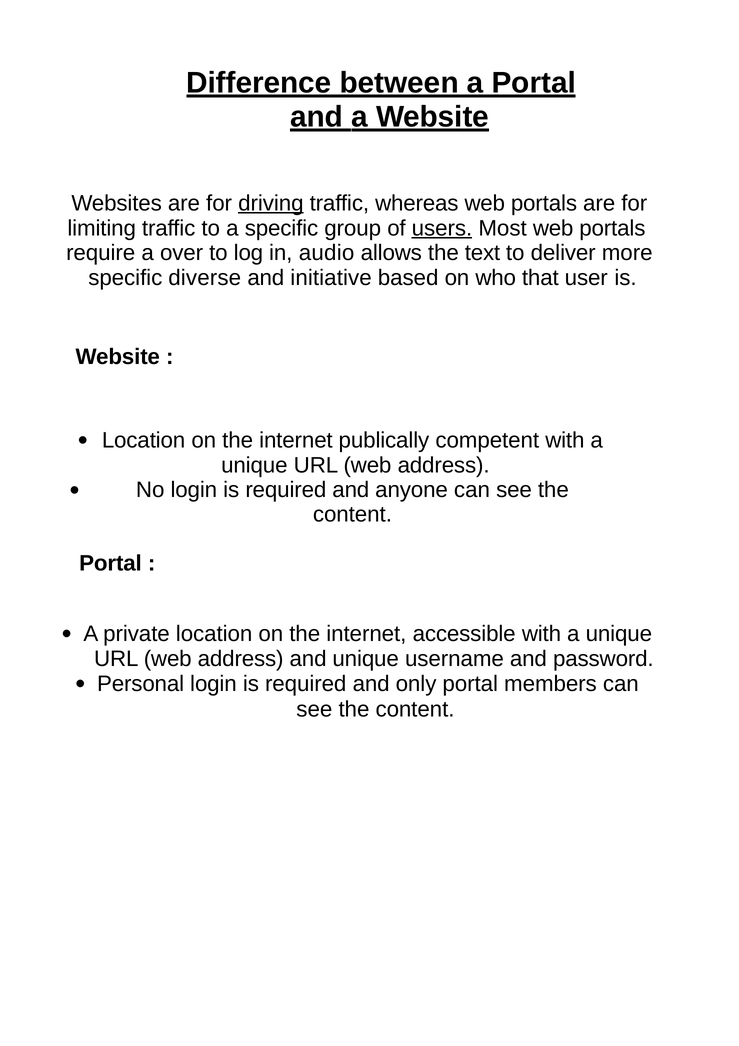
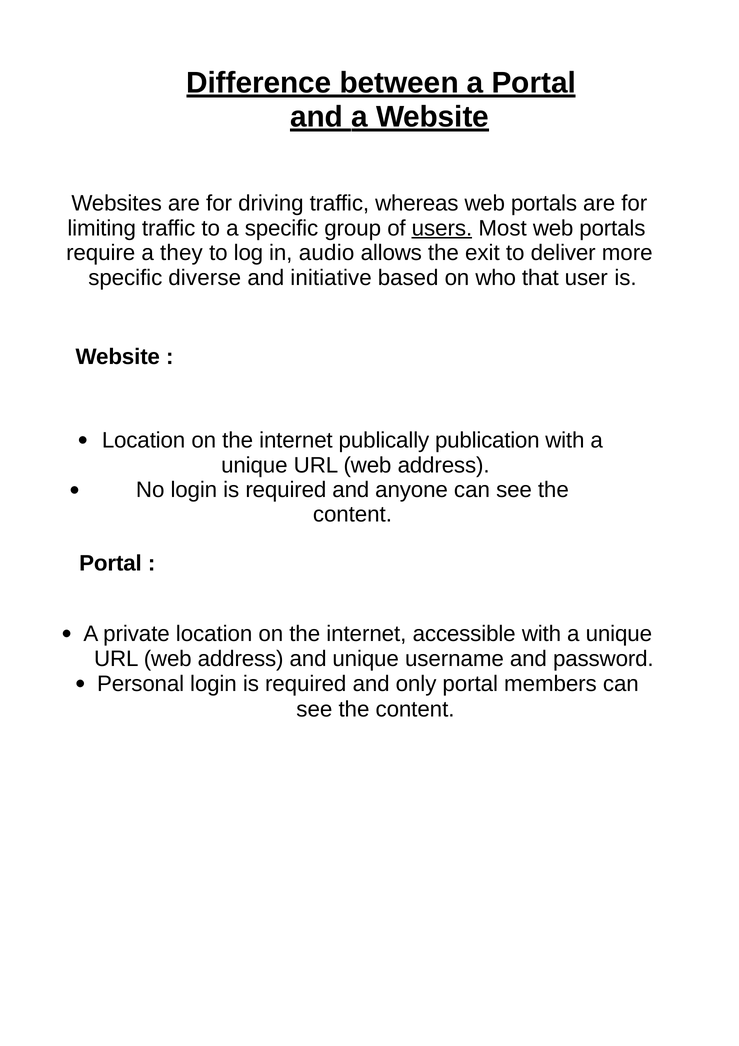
driving underline: present -> none
over: over -> they
text: text -> exit
competent: competent -> publication
